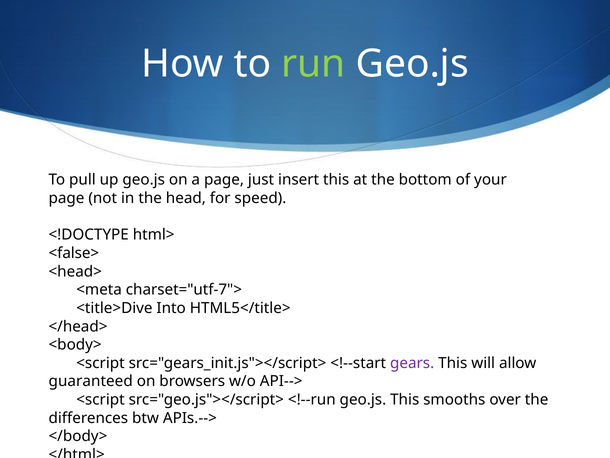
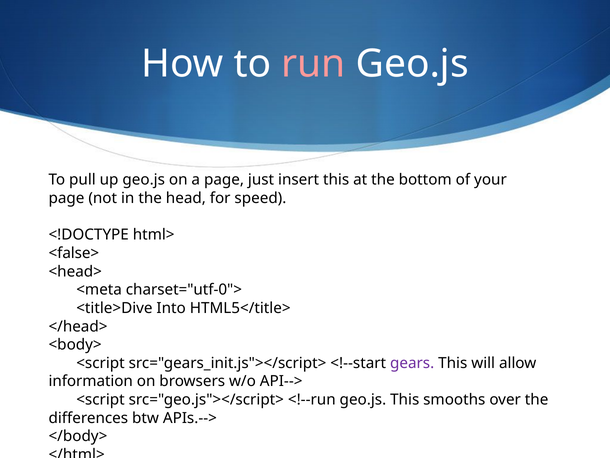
run colour: light green -> pink
charset="utf-7">: charset="utf-7"> -> charset="utf-0">
guaranteed: guaranteed -> information
